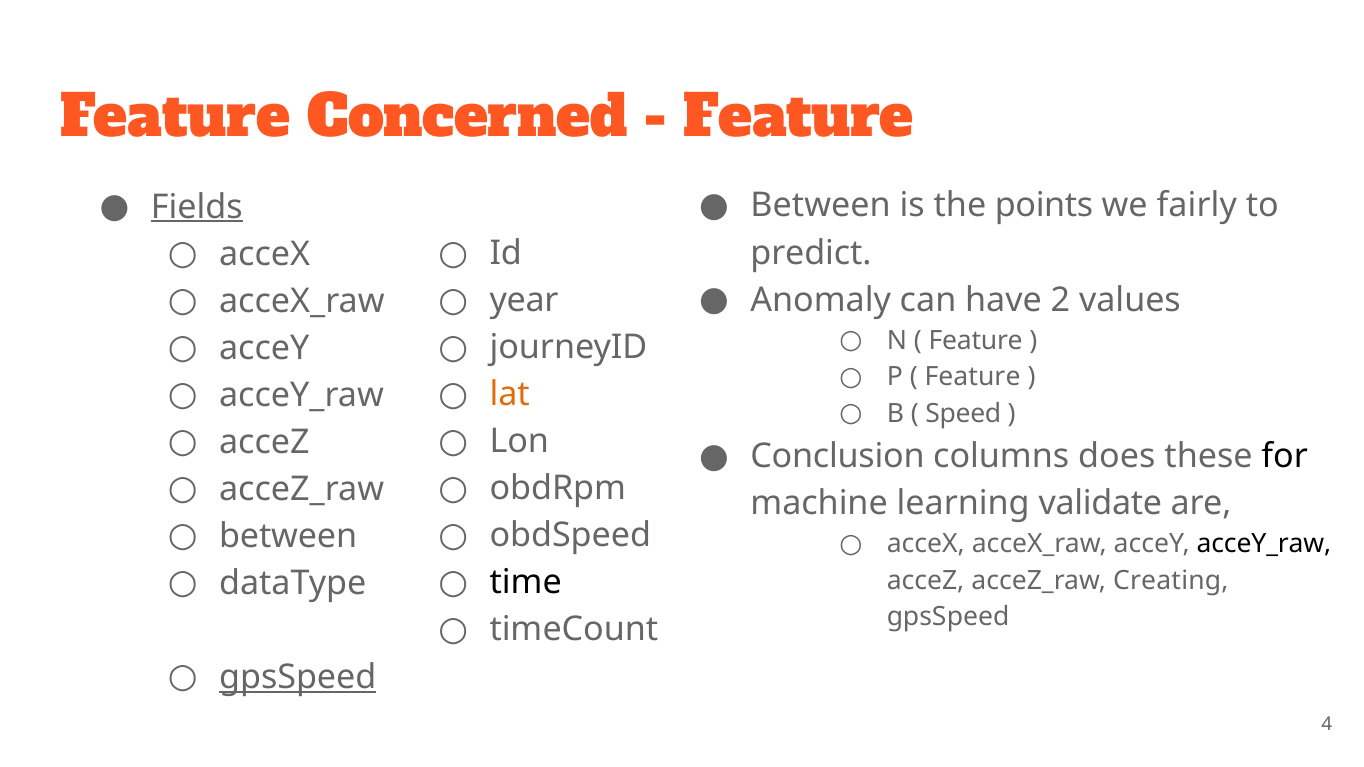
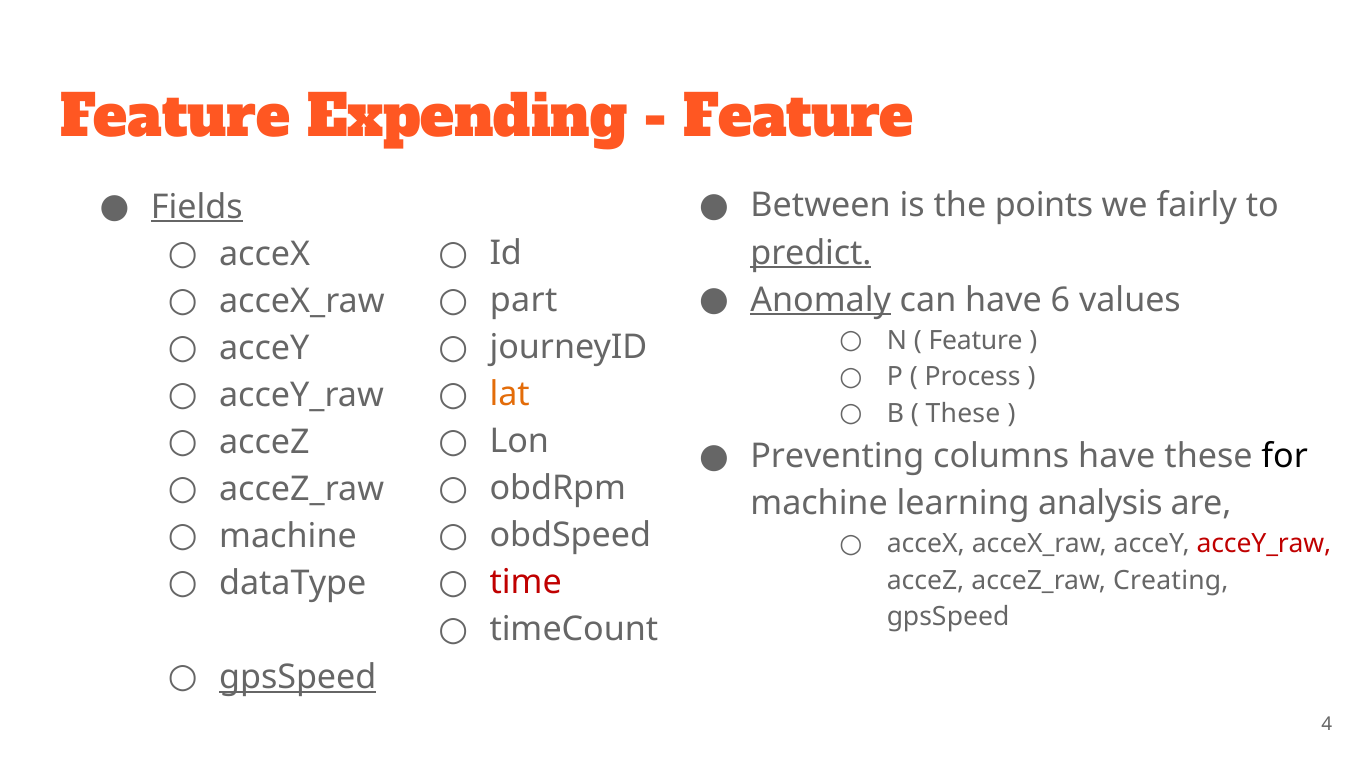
Concerned: Concerned -> Expending
predict underline: none -> present
Anomaly underline: none -> present
2: 2 -> 6
year: year -> part
Feature at (973, 377): Feature -> Process
Speed at (963, 414): Speed -> These
Conclusion: Conclusion -> Preventing
columns does: does -> have
validate: validate -> analysis
between at (288, 536): between -> machine
acceY_raw at (1264, 544) colour: black -> red
time colour: black -> red
